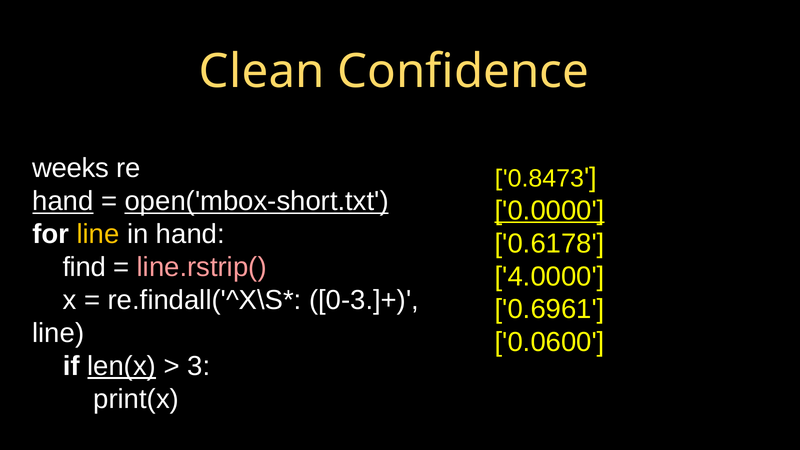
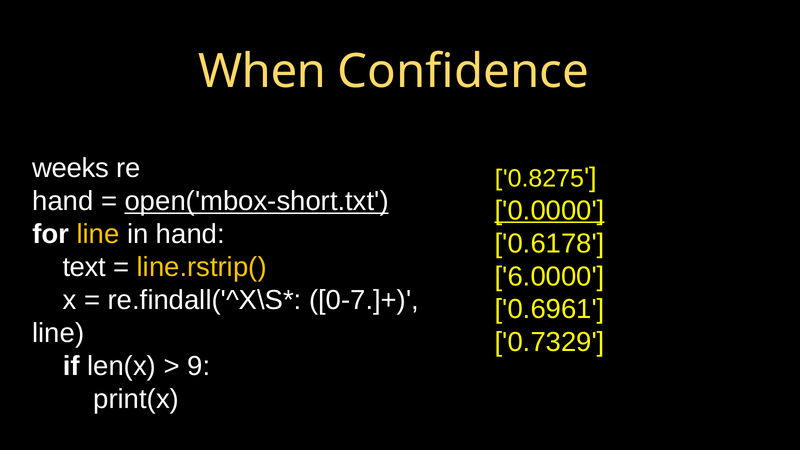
Clean: Clean -> When
0.8473: 0.8473 -> 0.8275
hand at (63, 201) underline: present -> none
find: find -> text
line.rstrip( colour: pink -> yellow
4.0000: 4.0000 -> 6.0000
0-3.]+: 0-3.]+ -> 0-7.]+
0.0600: 0.0600 -> 0.7329
len(x underline: present -> none
3: 3 -> 9
